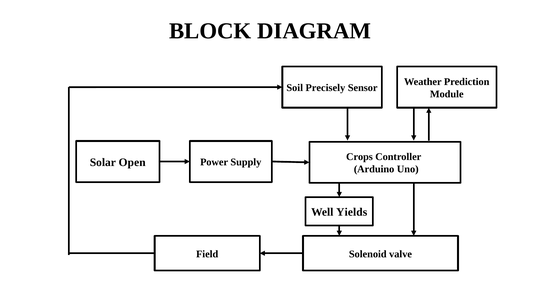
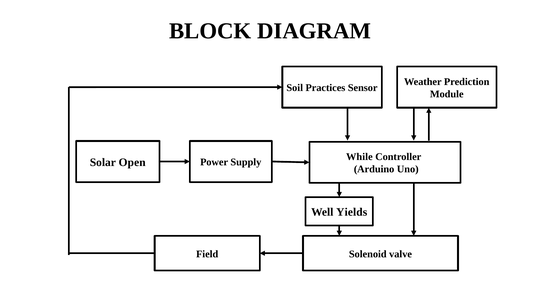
Precisely: Precisely -> Practices
Crops: Crops -> While
